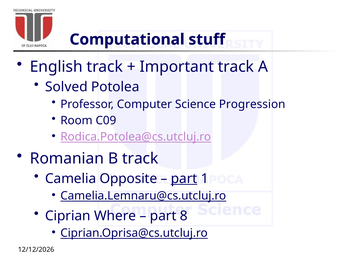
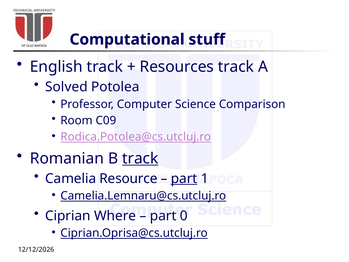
Important: Important -> Resources
Progression: Progression -> Comparison
track at (140, 158) underline: none -> present
Opposite: Opposite -> Resource
8: 8 -> 0
